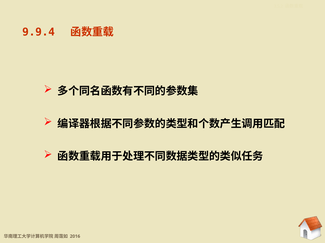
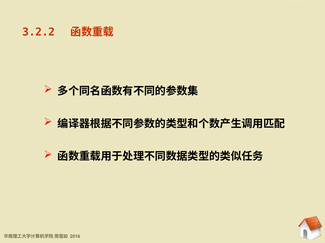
9.9.4: 9.9.4 -> 3.2.2
